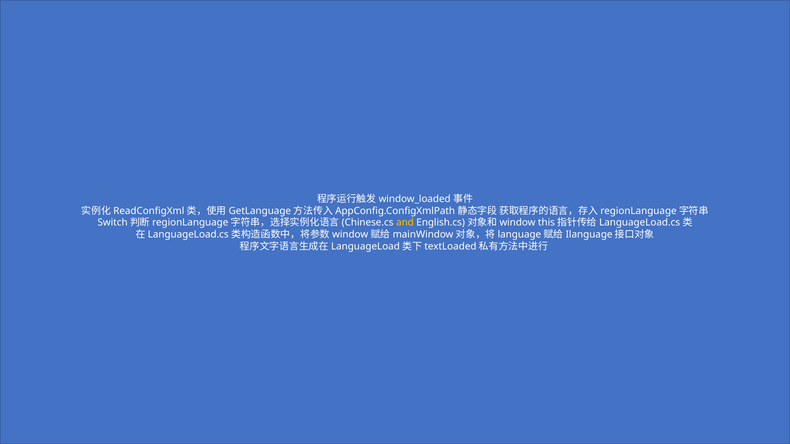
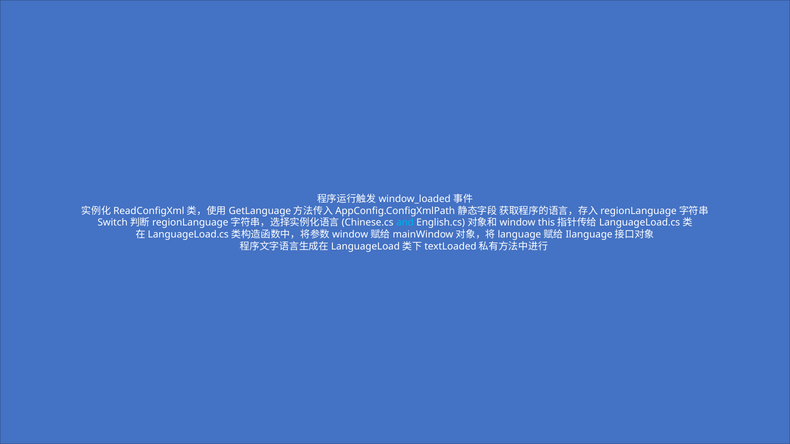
and colour: yellow -> light blue
